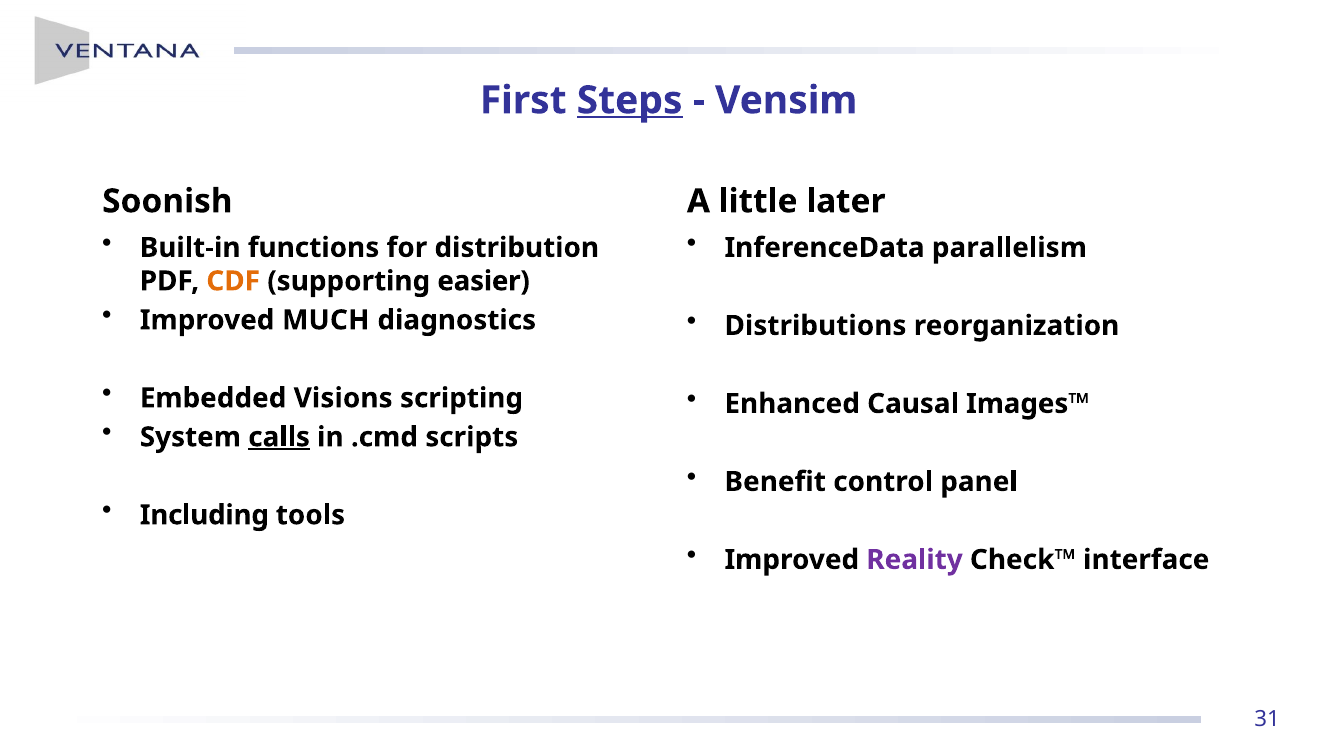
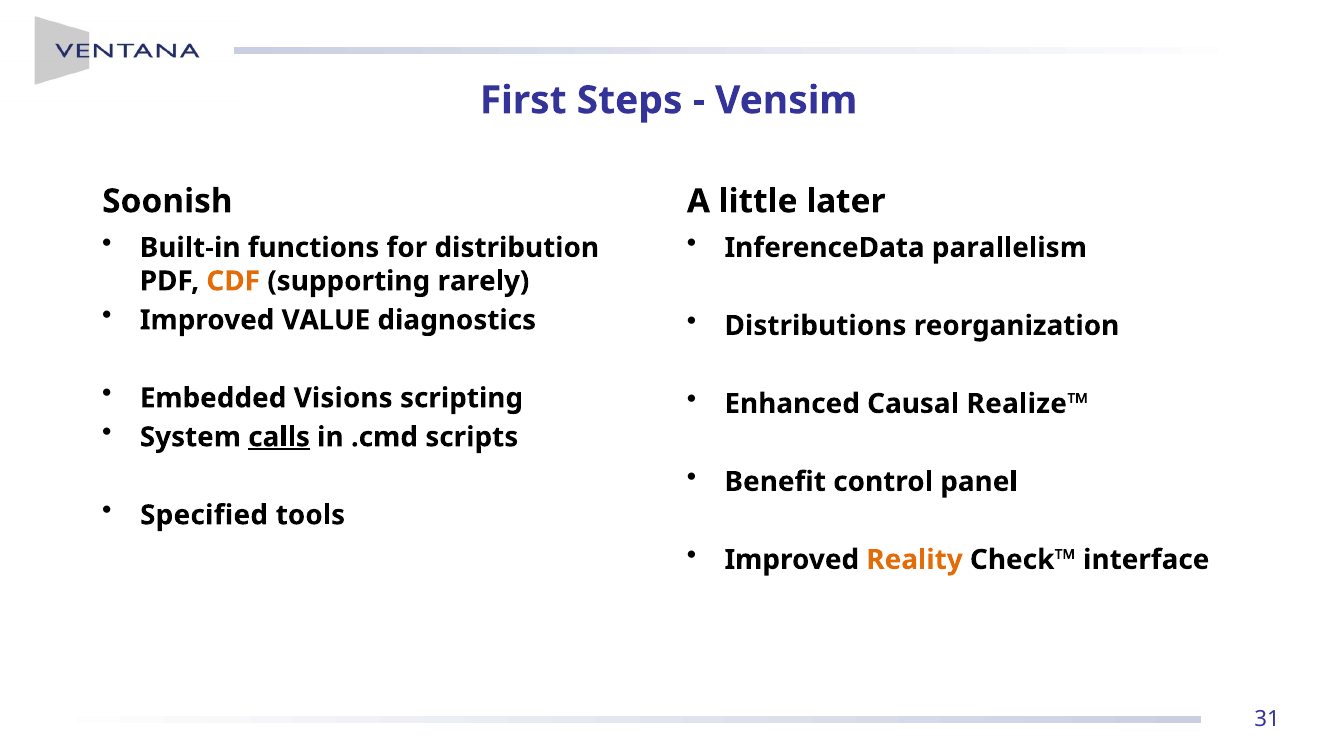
Steps underline: present -> none
easier: easier -> rarely
MUCH: MUCH -> VALUE
Images™: Images™ -> Realize™
Including: Including -> Specified
Reality colour: purple -> orange
